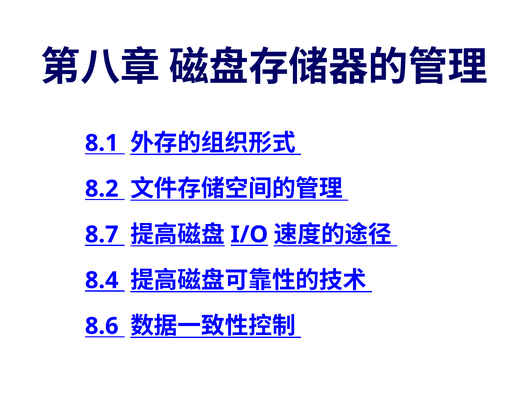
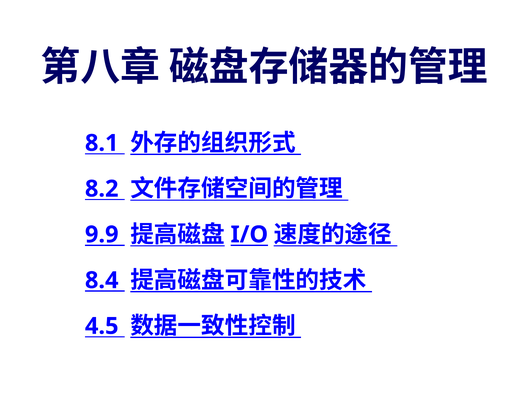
8.7: 8.7 -> 9.9
8.6: 8.6 -> 4.5
